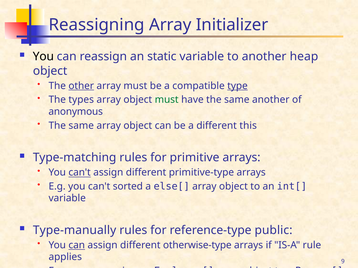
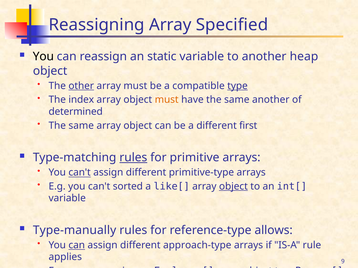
Initializer: Initializer -> Specified
types: types -> index
must at (167, 100) colour: green -> orange
anonymous: anonymous -> determined
this: this -> first
rules at (133, 158) underline: none -> present
else[: else[ -> like[
object at (233, 187) underline: none -> present
public: public -> allows
otherwise-type: otherwise-type -> approach-type
